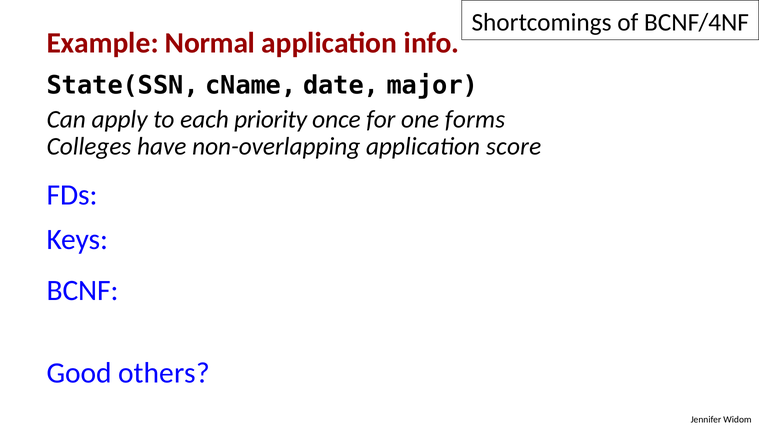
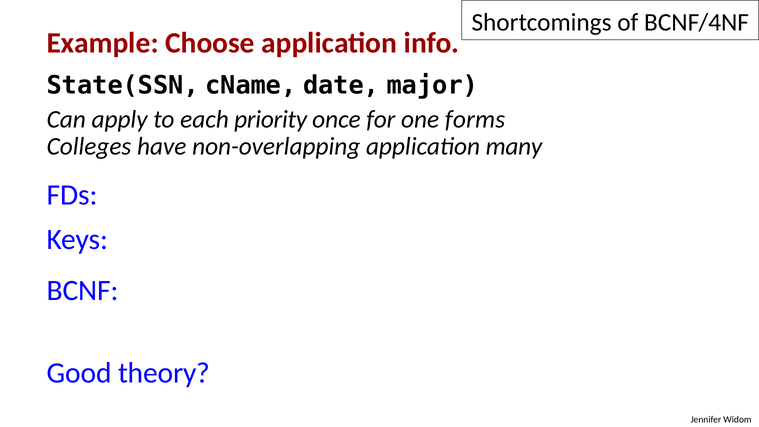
Normal: Normal -> Choose
score: score -> many
others: others -> theory
